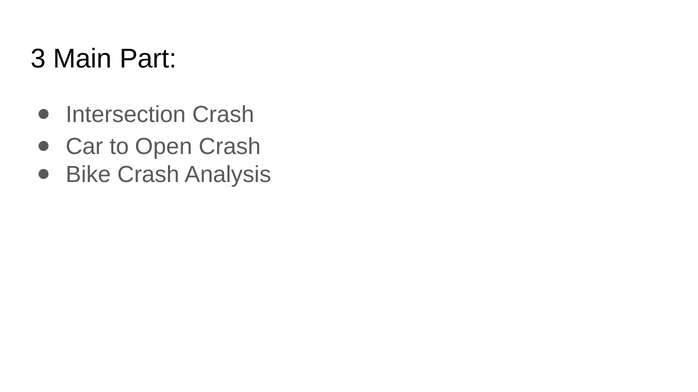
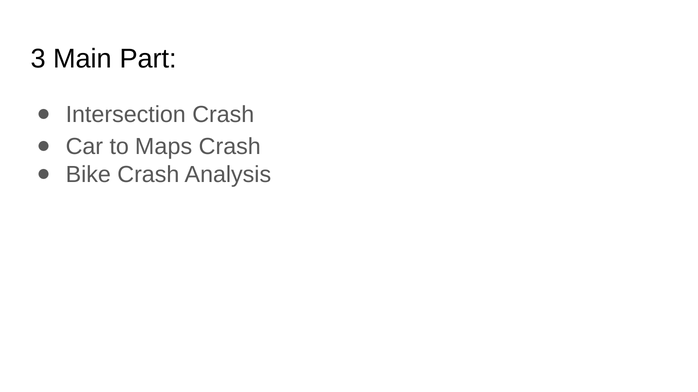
Open: Open -> Maps
